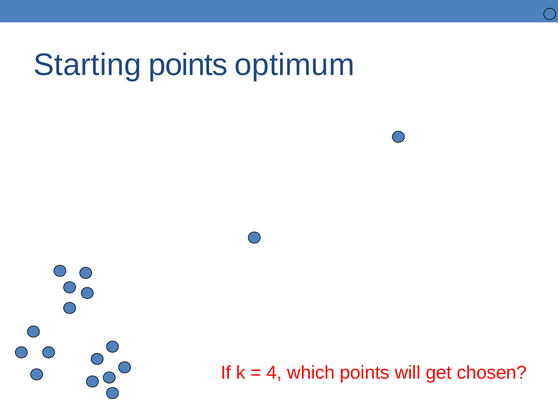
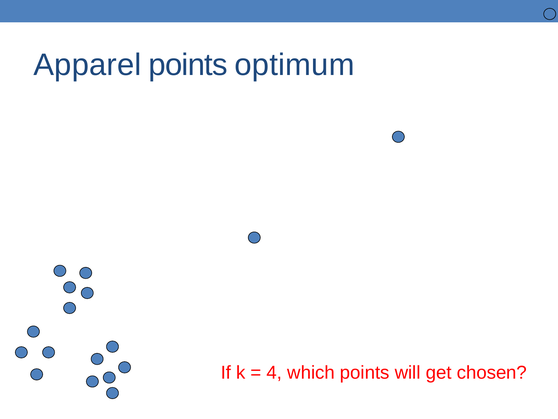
Starting: Starting -> Apparel
